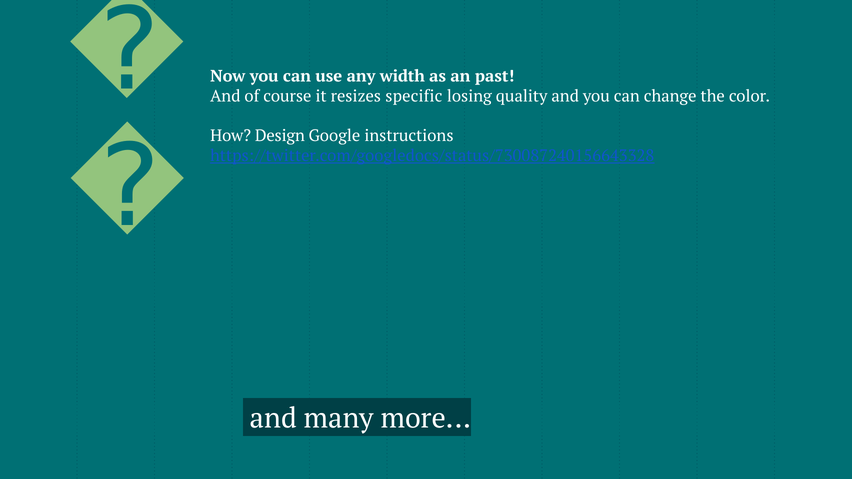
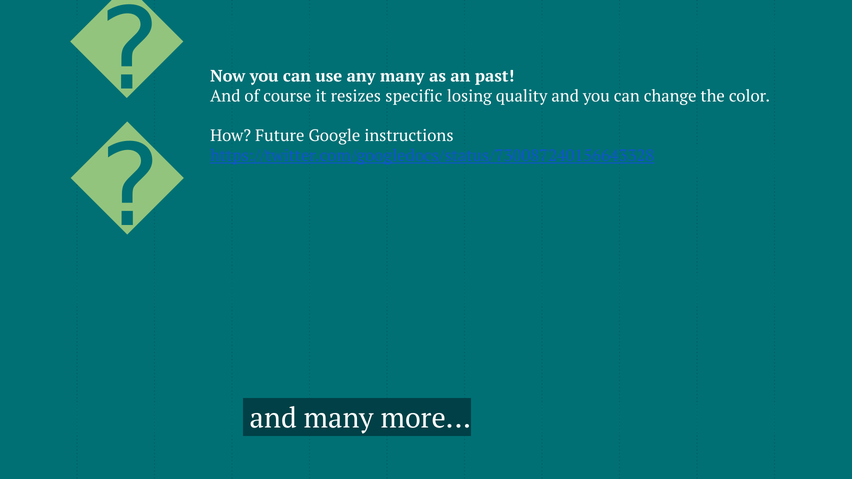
any width: width -> many
Design: Design -> Future
